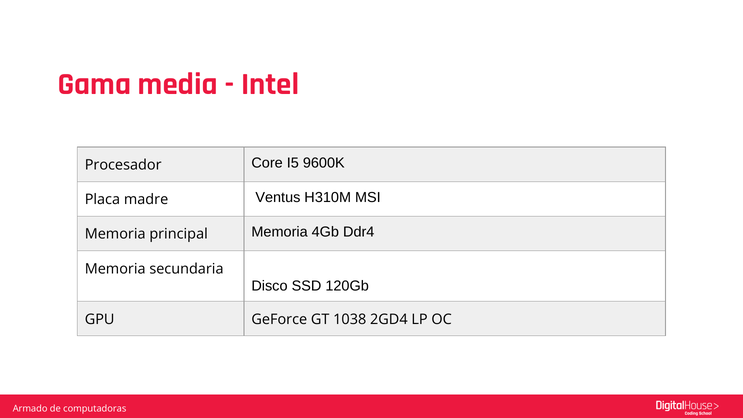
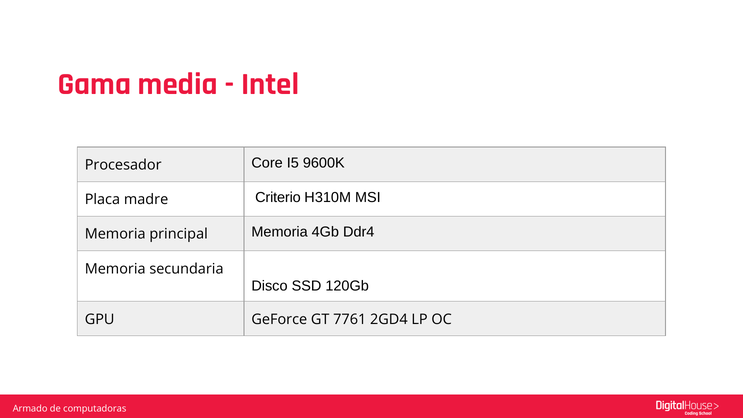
Ventus: Ventus -> Criterio
1038: 1038 -> 7761
